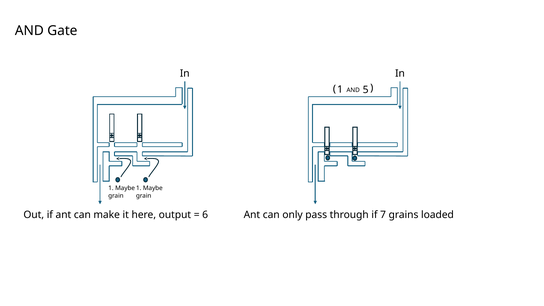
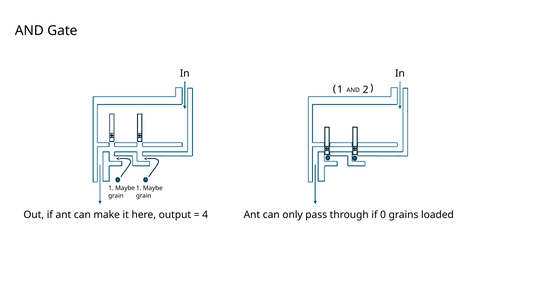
5: 5 -> 2
6: 6 -> 4
7: 7 -> 0
